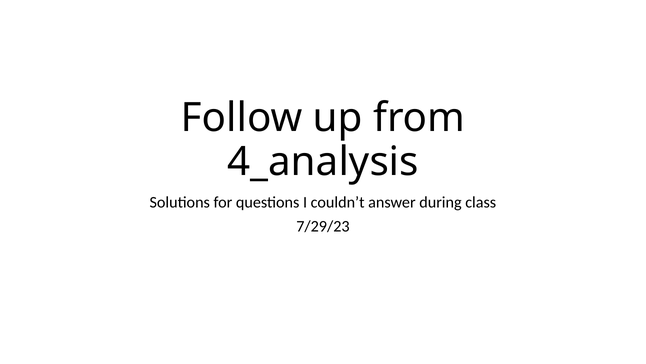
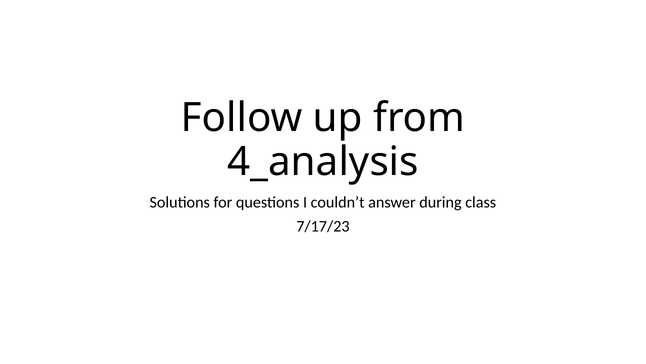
7/29/23: 7/29/23 -> 7/17/23
